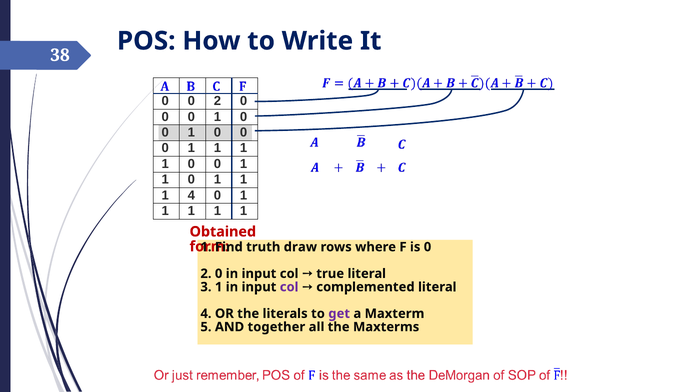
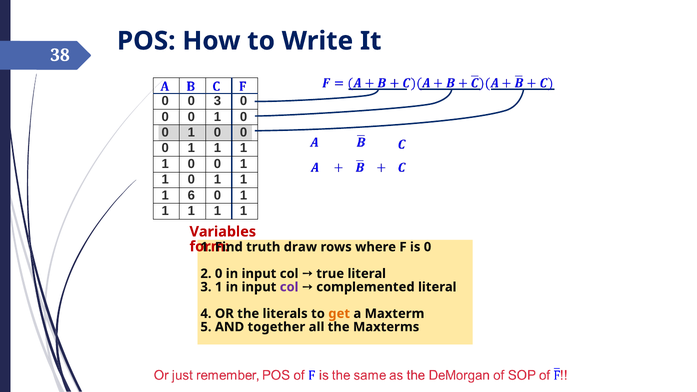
0 0 2: 2 -> 3
1 4: 4 -> 6
Obtained: Obtained -> Variables
get colour: purple -> orange
